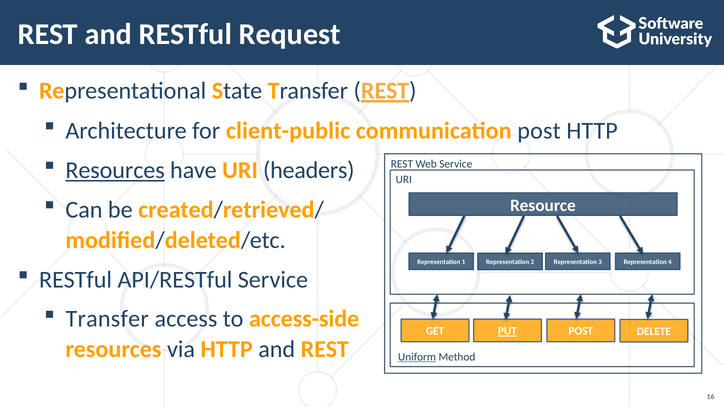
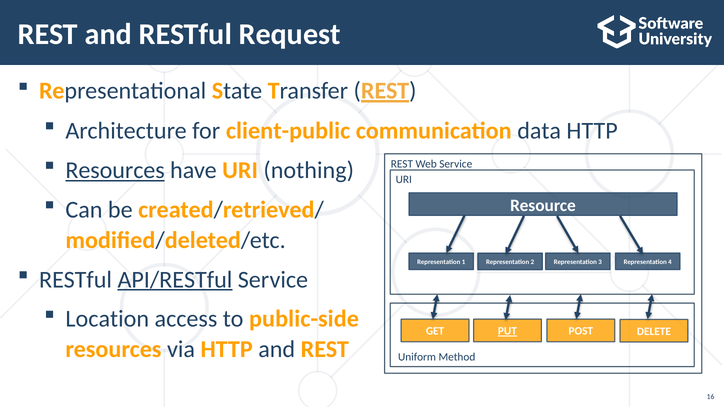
communication post: post -> data
headers: headers -> nothing
API/RESTful underline: none -> present
Transfer at (107, 319): Transfer -> Location
access-side: access-side -> public-side
Uniform underline: present -> none
